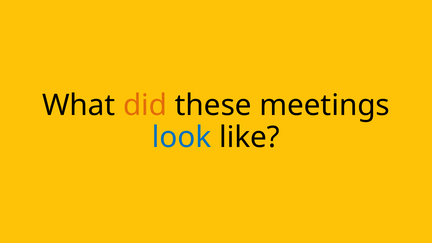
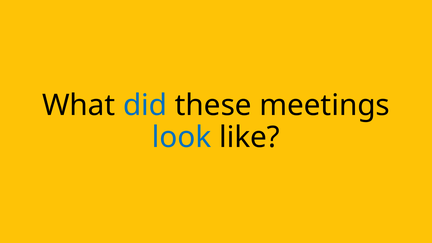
did colour: orange -> blue
